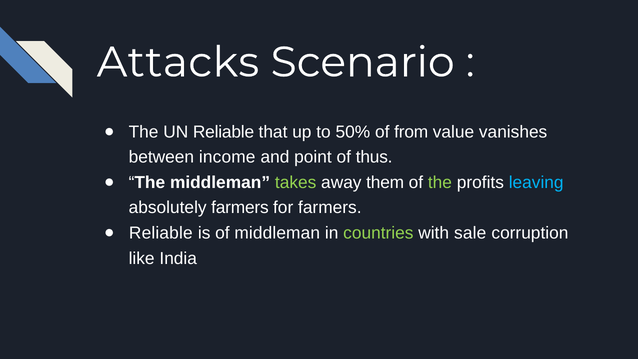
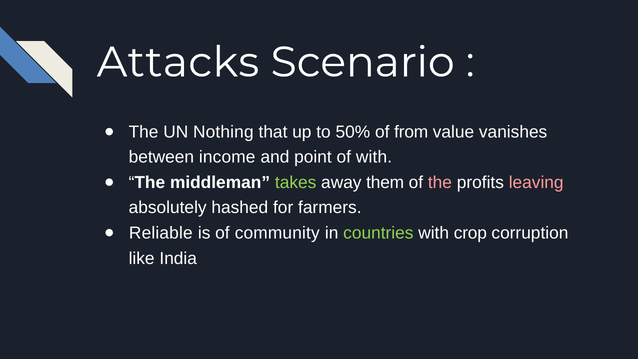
UN Reliable: Reliable -> Nothing
of thus: thus -> with
the at (440, 182) colour: light green -> pink
leaving colour: light blue -> pink
absolutely farmers: farmers -> hashed
of middleman: middleman -> community
sale: sale -> crop
